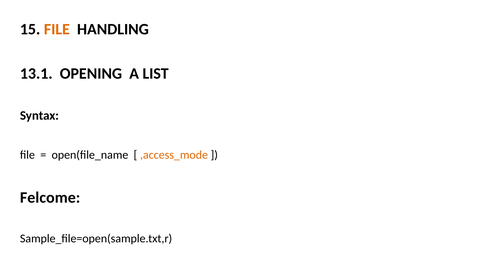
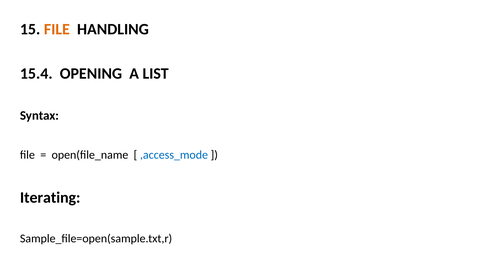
13.1: 13.1 -> 15.4
,access_mode colour: orange -> blue
Felcome: Felcome -> Iterating
